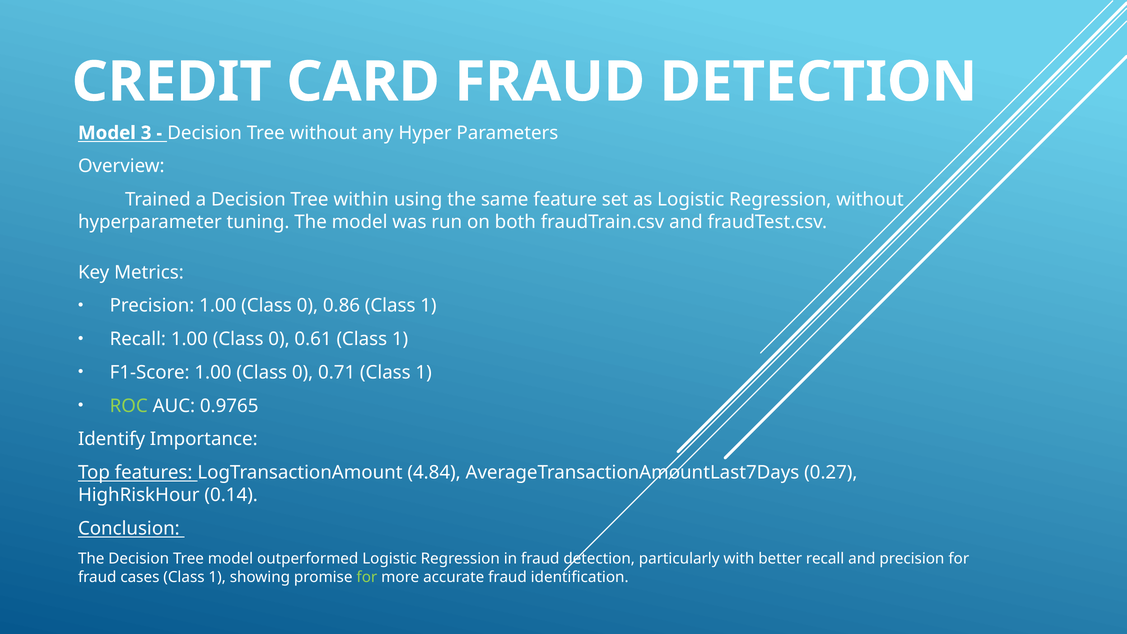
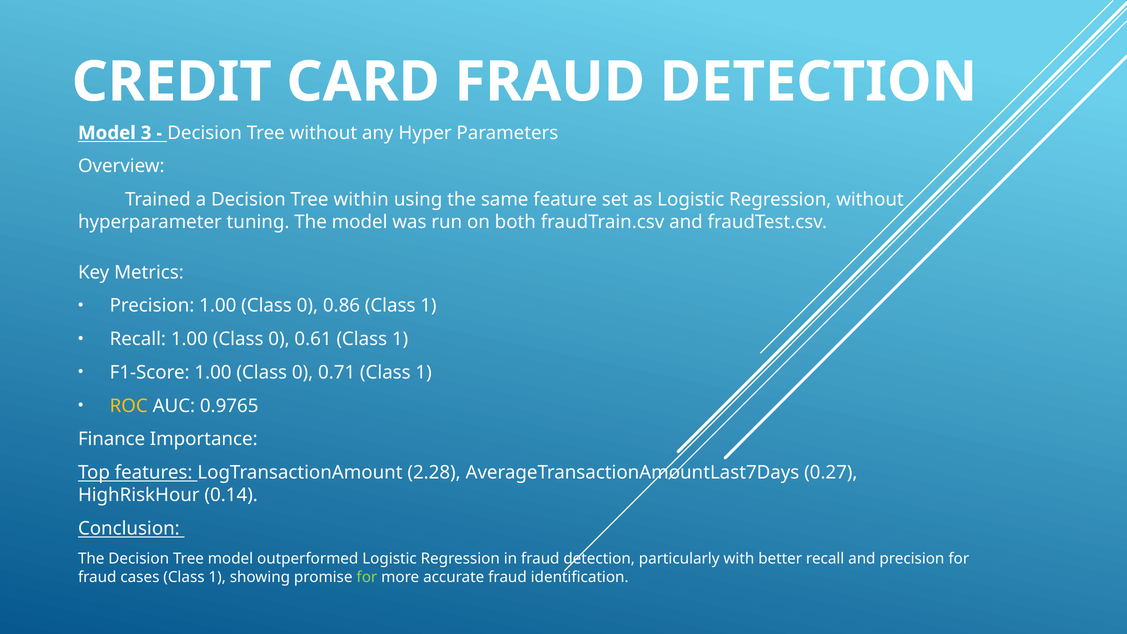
ROC colour: light green -> yellow
Identify: Identify -> Finance
4.84: 4.84 -> 2.28
